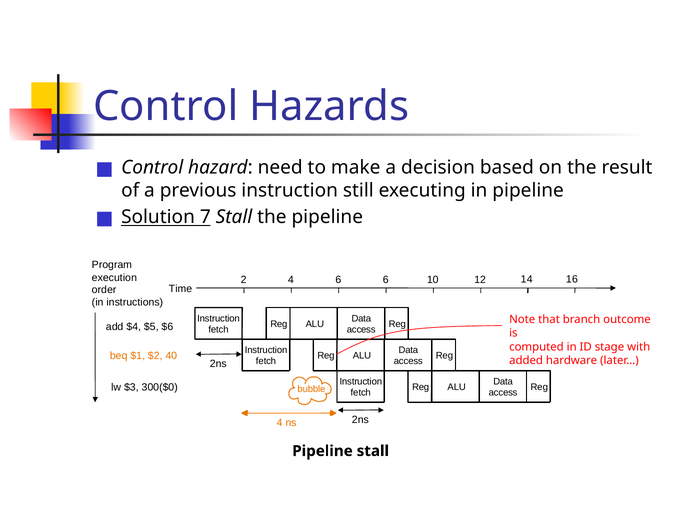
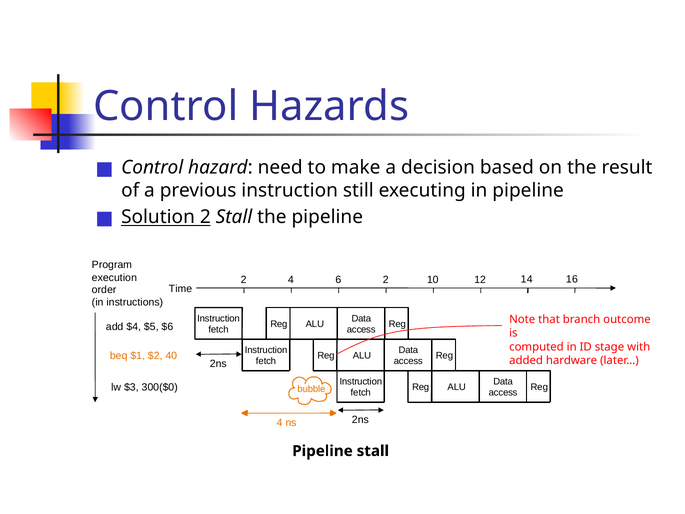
Solution 7: 7 -> 2
6 6: 6 -> 2
